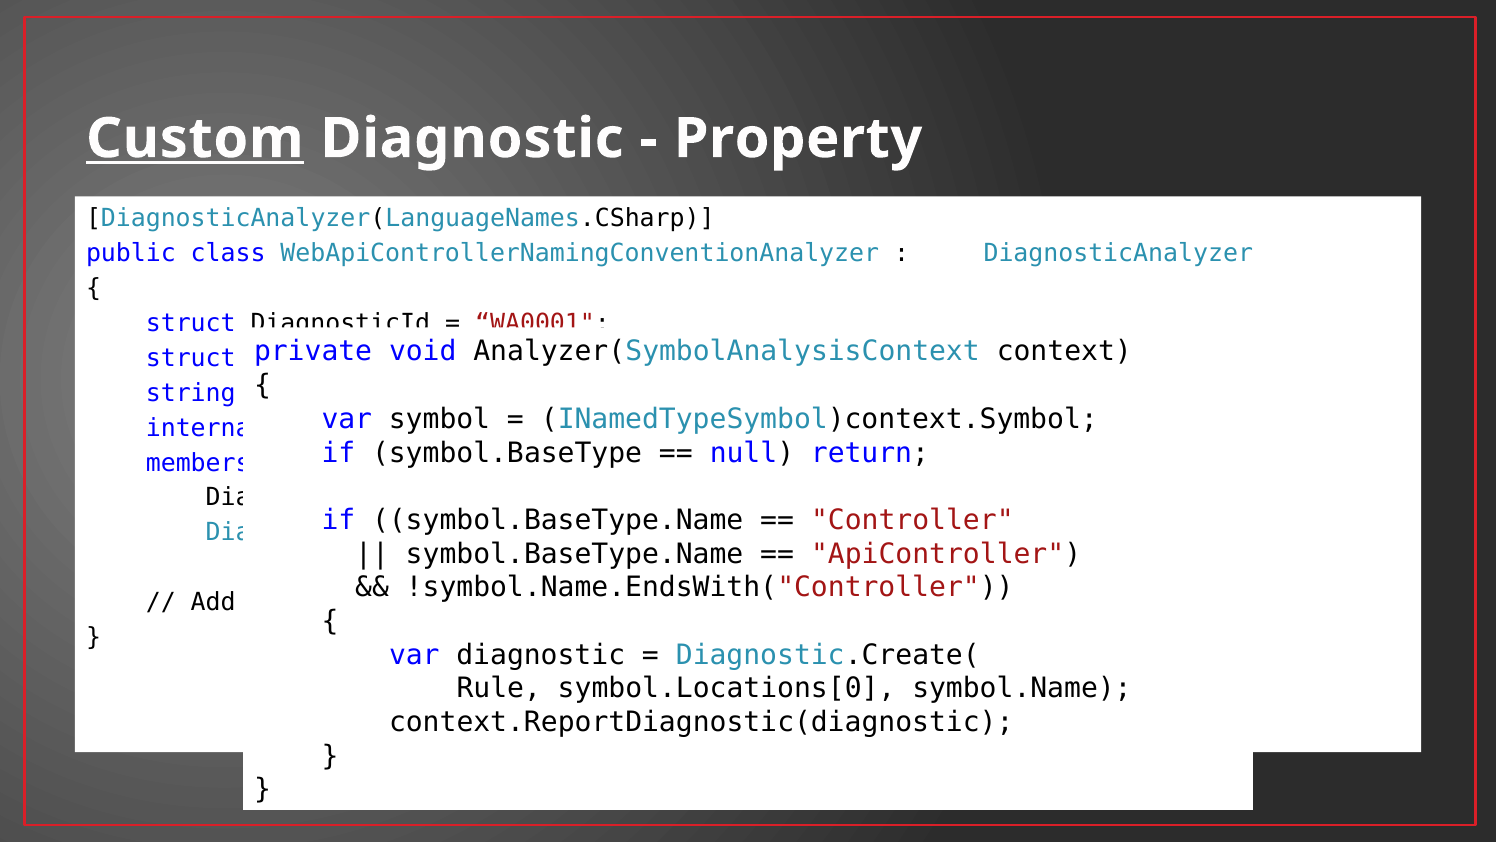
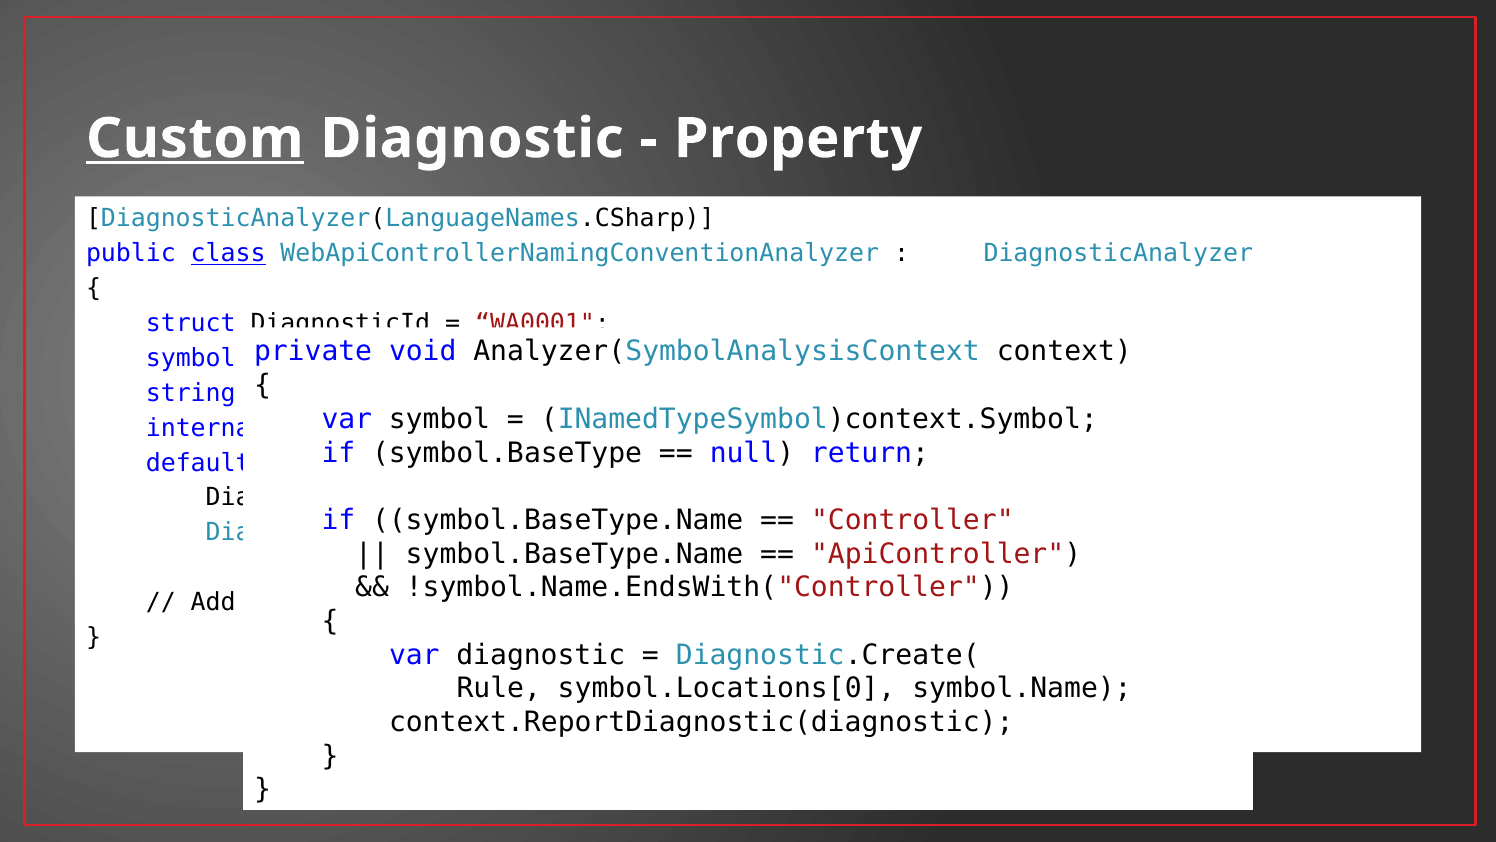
class underline: none -> present
struct at (191, 358): struct -> symbol
members: members -> default
